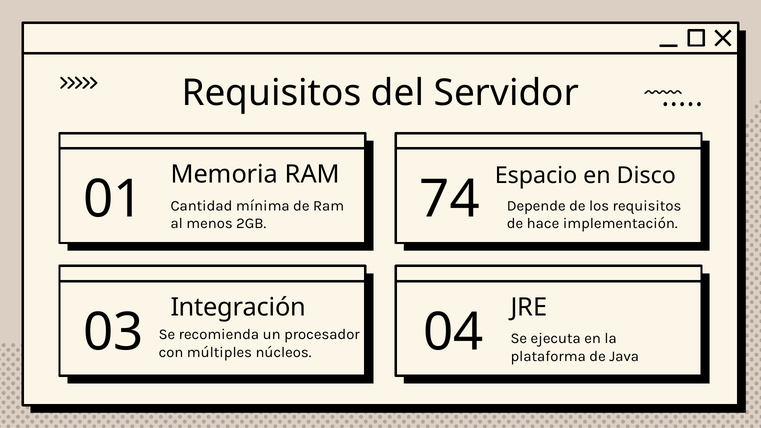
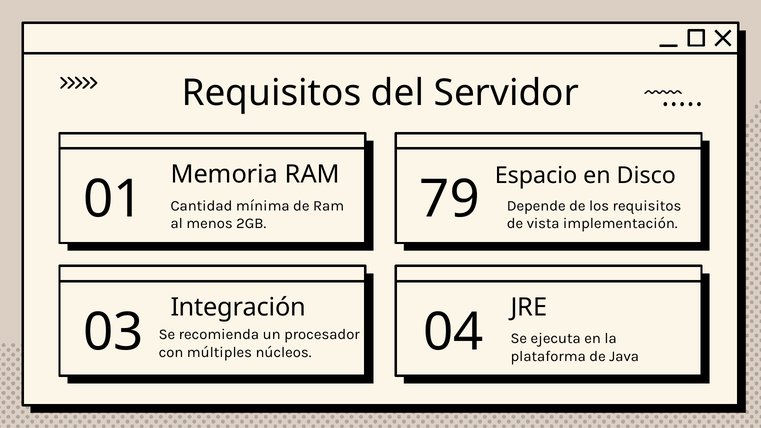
hace: hace -> vista
74: 74 -> 79
